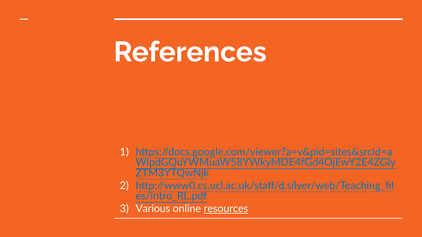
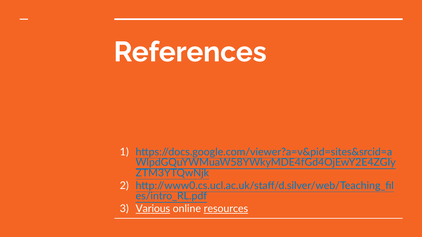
Various underline: none -> present
